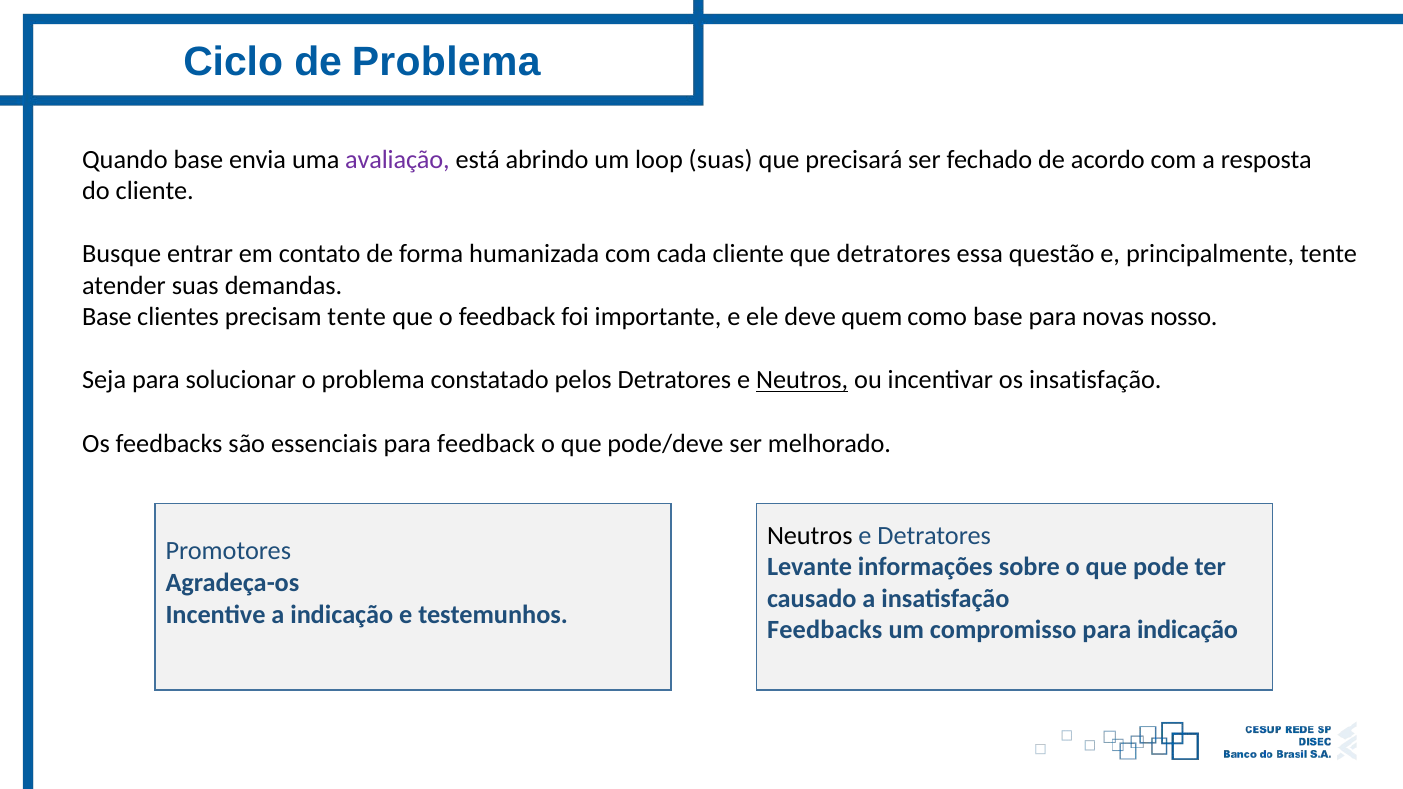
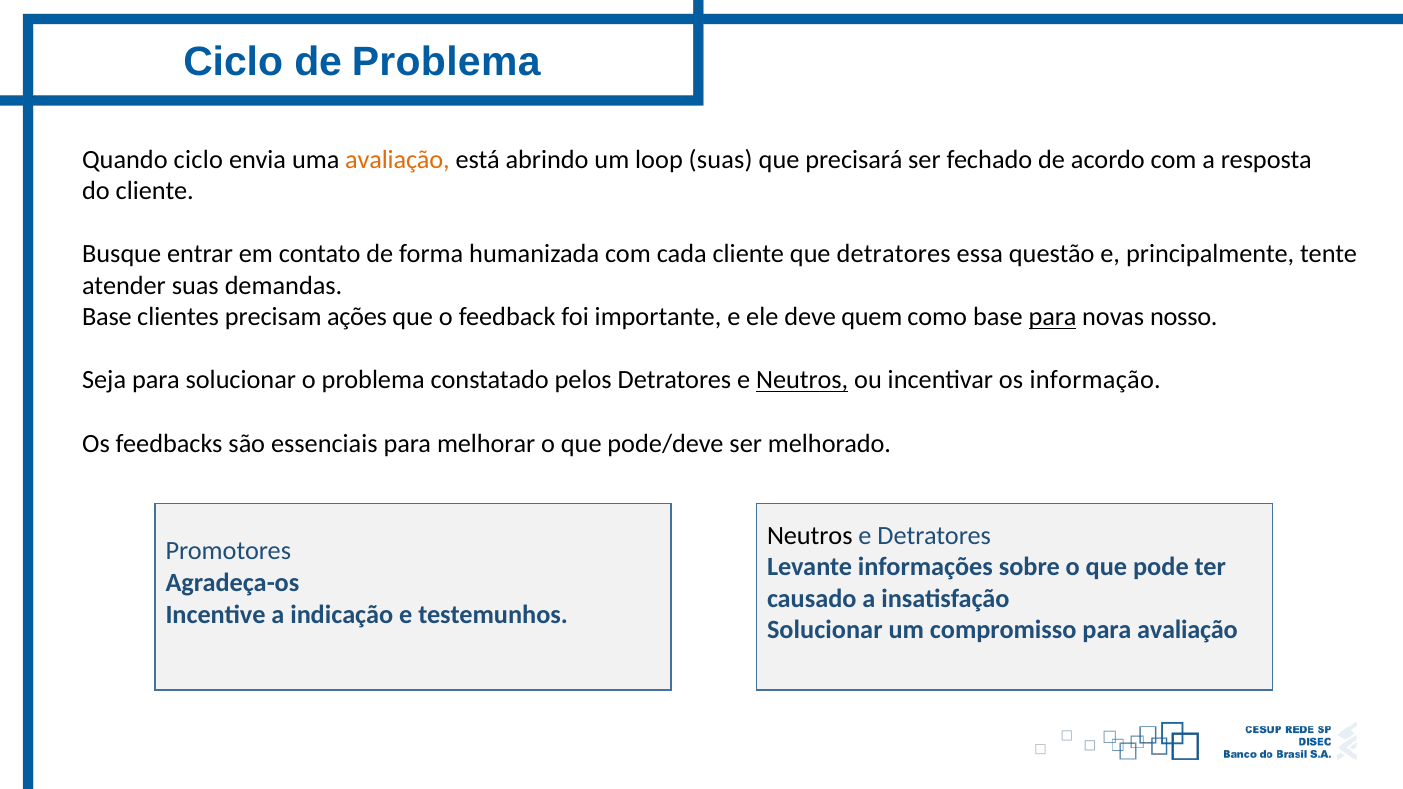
Quando base: base -> ciclo
avaliação at (397, 159) colour: purple -> orange
precisam tente: tente -> ações
para at (1053, 317) underline: none -> present
os insatisfação: insatisfação -> informação
para feedback: feedback -> melhorar
Feedbacks at (825, 630): Feedbacks -> Solucionar
para indicação: indicação -> avaliação
